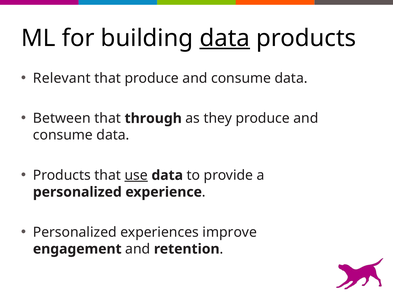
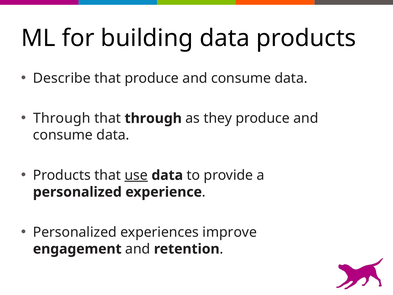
data at (225, 38) underline: present -> none
Relevant: Relevant -> Describe
Between at (62, 118): Between -> Through
